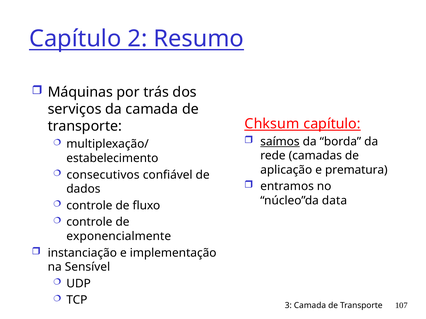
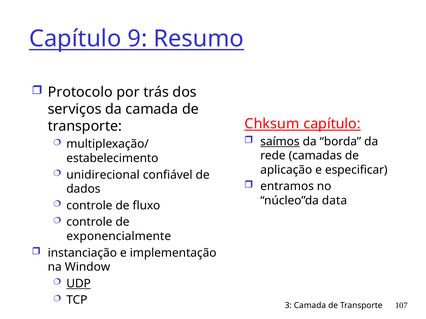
2: 2 -> 9
Máquinas: Máquinas -> Protocolo
prematura: prematura -> especificar
consecutivos: consecutivos -> unidirecional
Sensível: Sensível -> Window
UDP underline: none -> present
